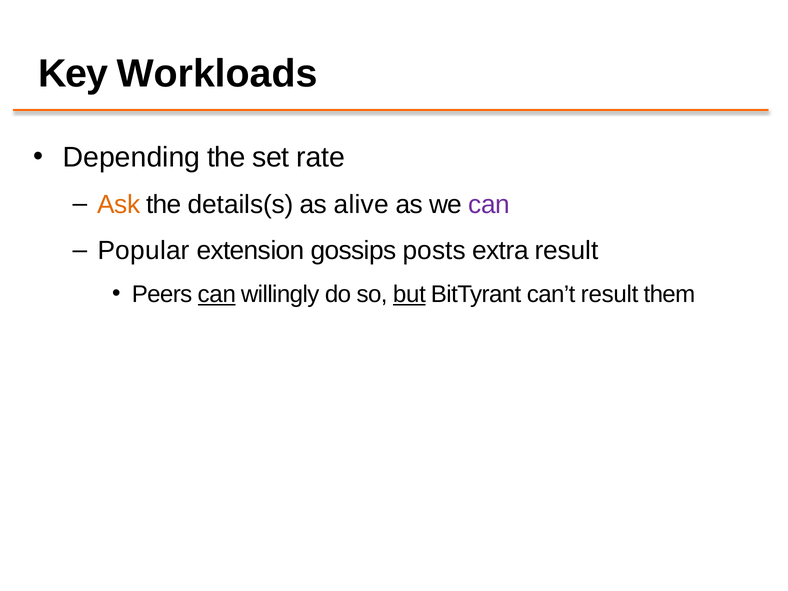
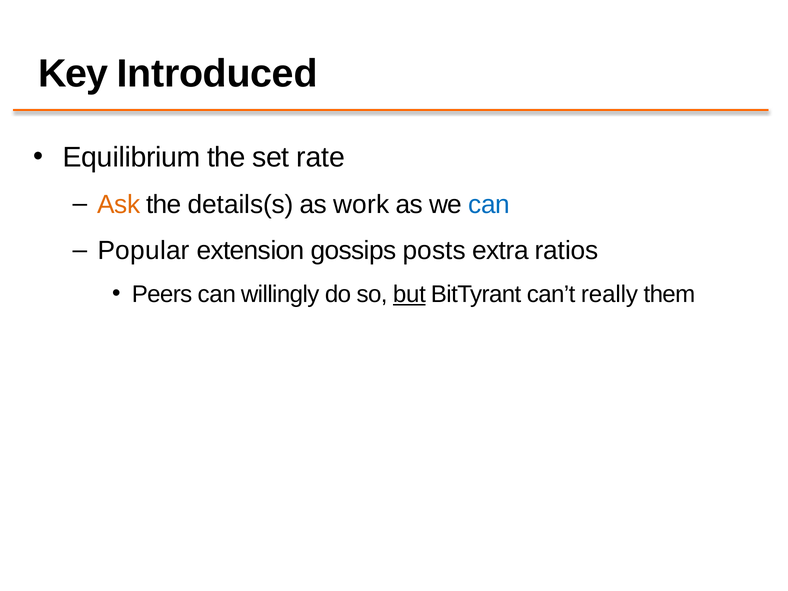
Workloads: Workloads -> Introduced
Depending: Depending -> Equilibrium
alive: alive -> work
can at (489, 205) colour: purple -> blue
extra result: result -> ratios
can at (217, 294) underline: present -> none
can’t result: result -> really
